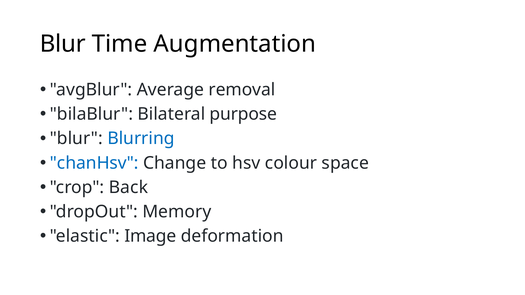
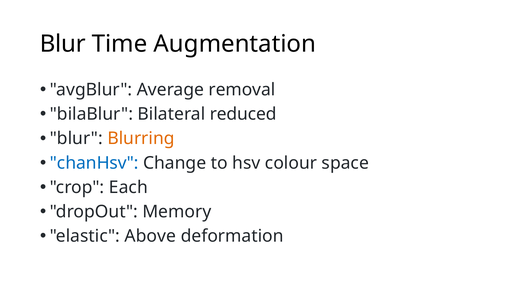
purpose: purpose -> reduced
Blurring colour: blue -> orange
Back: Back -> Each
Image: Image -> Above
